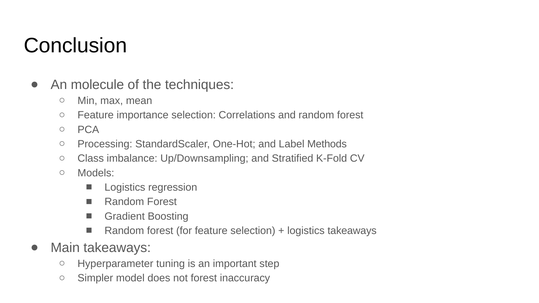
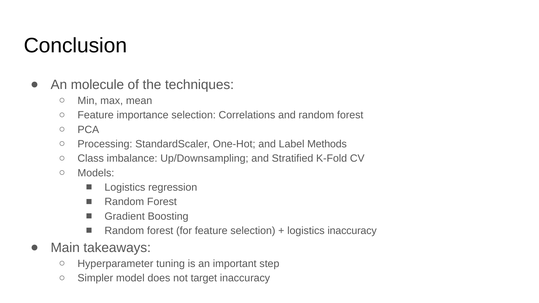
logistics takeaways: takeaways -> inaccuracy
not forest: forest -> target
